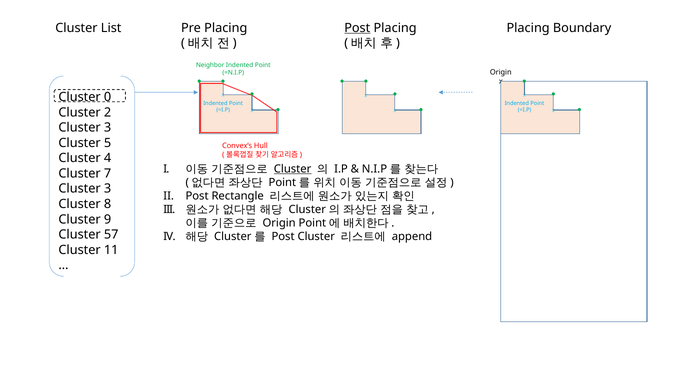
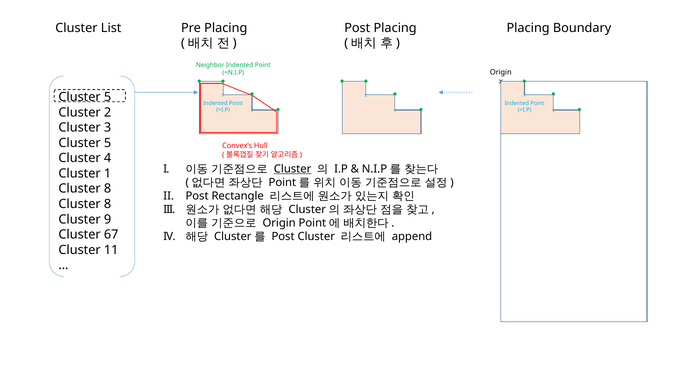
Post at (357, 28) underline: present -> none
0 at (108, 97): 0 -> 5
7: 7 -> 1
3 at (108, 188): 3 -> 8
57: 57 -> 67
